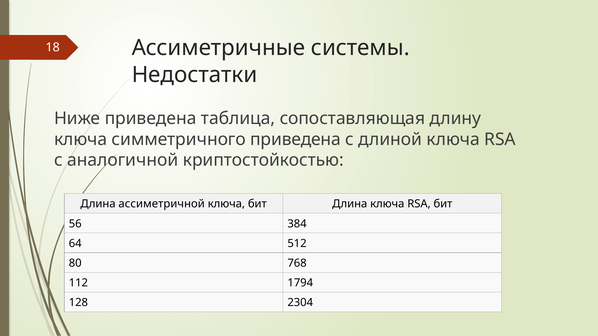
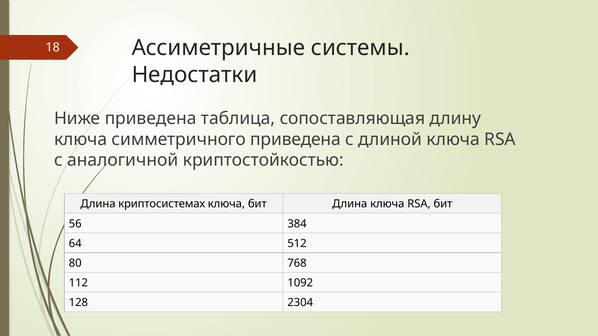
ассиметричной: ассиметричной -> криптосистемах
1794: 1794 -> 1092
